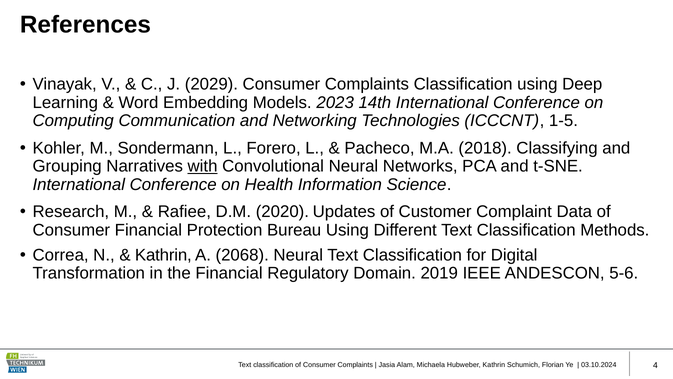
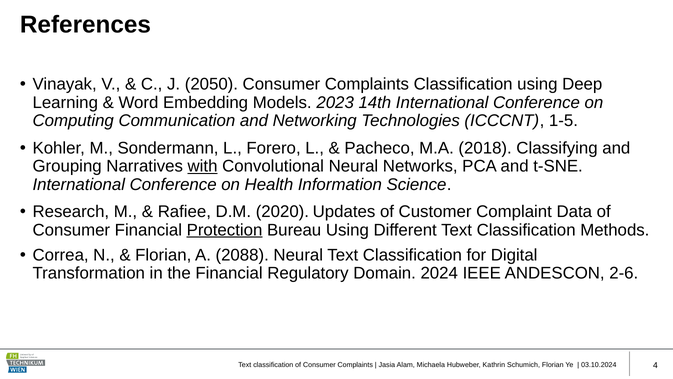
2029: 2029 -> 2050
Protection underline: none -> present
Kathrin at (163, 255): Kathrin -> Florian
2068: 2068 -> 2088
2019: 2019 -> 2024
5-6: 5-6 -> 2-6
